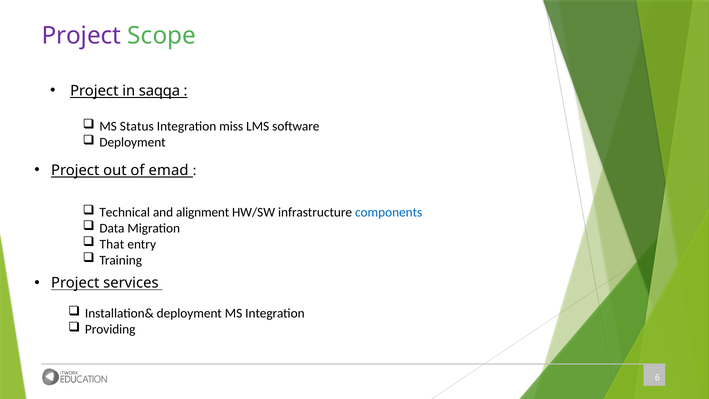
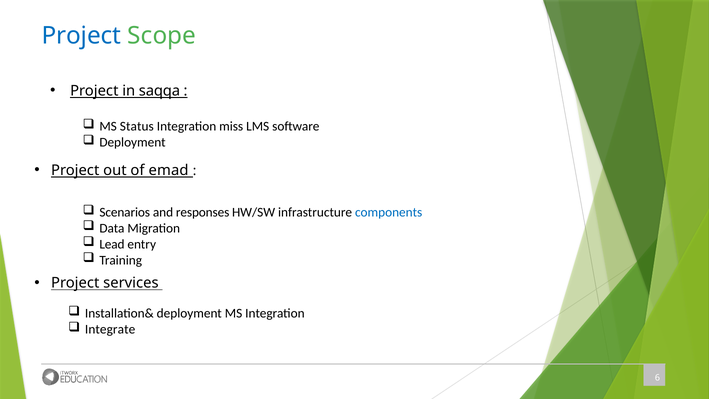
Project at (81, 36) colour: purple -> blue
Technical: Technical -> Scenarios
alignment: alignment -> responses
That: That -> Lead
Providing: Providing -> Integrate
